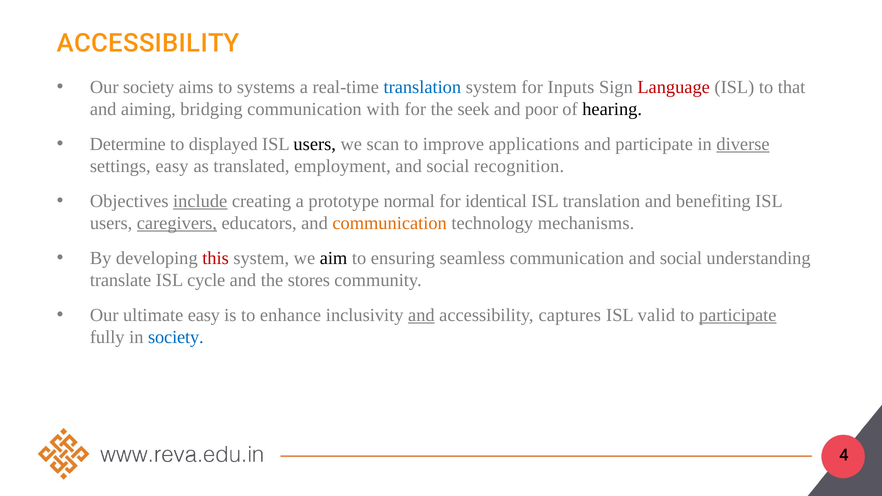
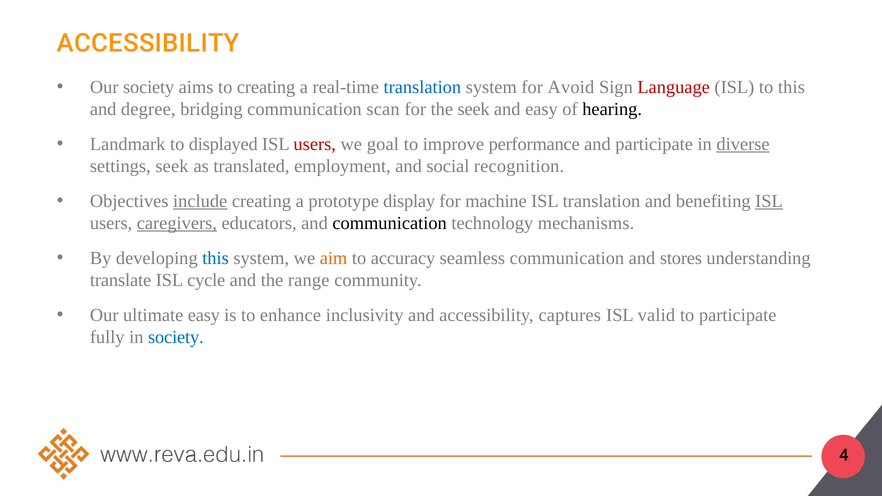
to systems: systems -> creating
Inputs: Inputs -> Avoid
to that: that -> this
aiming: aiming -> degree
with: with -> scan
and poor: poor -> easy
Determine: Determine -> Landmark
users at (315, 144) colour: black -> red
scan: scan -> goal
applications: applications -> performance
settings easy: easy -> seek
normal: normal -> display
identical: identical -> machine
ISL at (769, 201) underline: none -> present
communication at (390, 223) colour: orange -> black
this at (216, 258) colour: red -> blue
aim colour: black -> orange
ensuring: ensuring -> accuracy
communication and social: social -> stores
stores: stores -> range
and at (421, 315) underline: present -> none
participate at (738, 315) underline: present -> none
